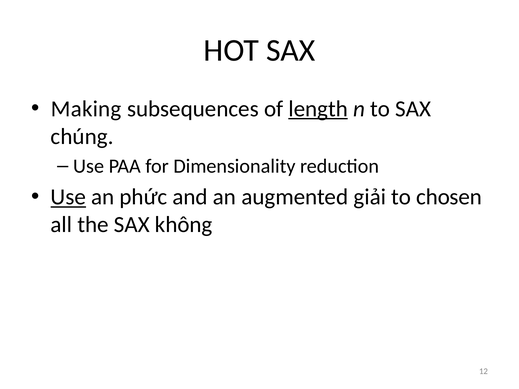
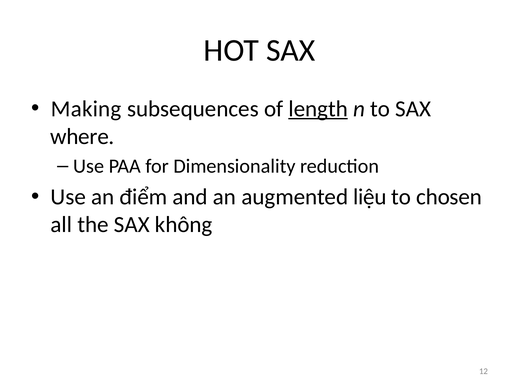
chúng: chúng -> where
Use at (68, 197) underline: present -> none
phức: phức -> điểm
giải: giải -> liệu
